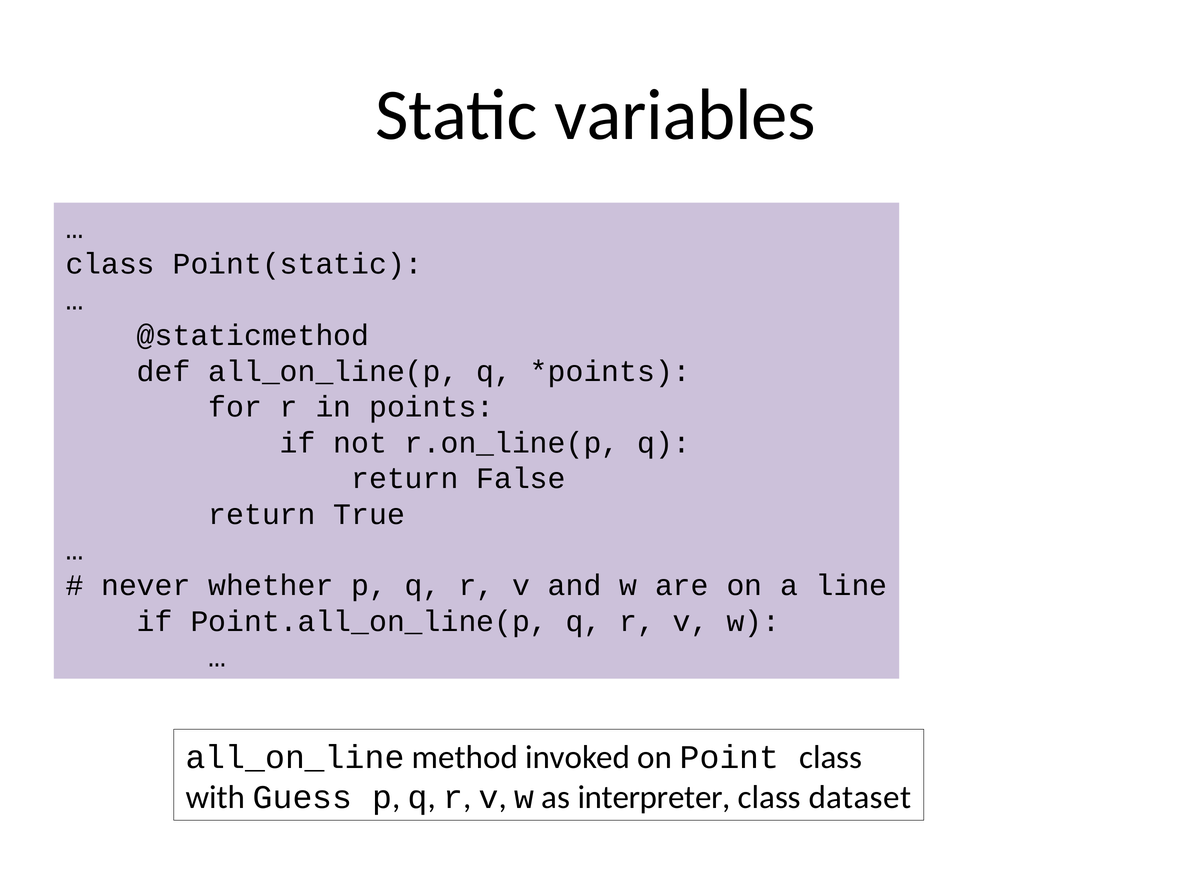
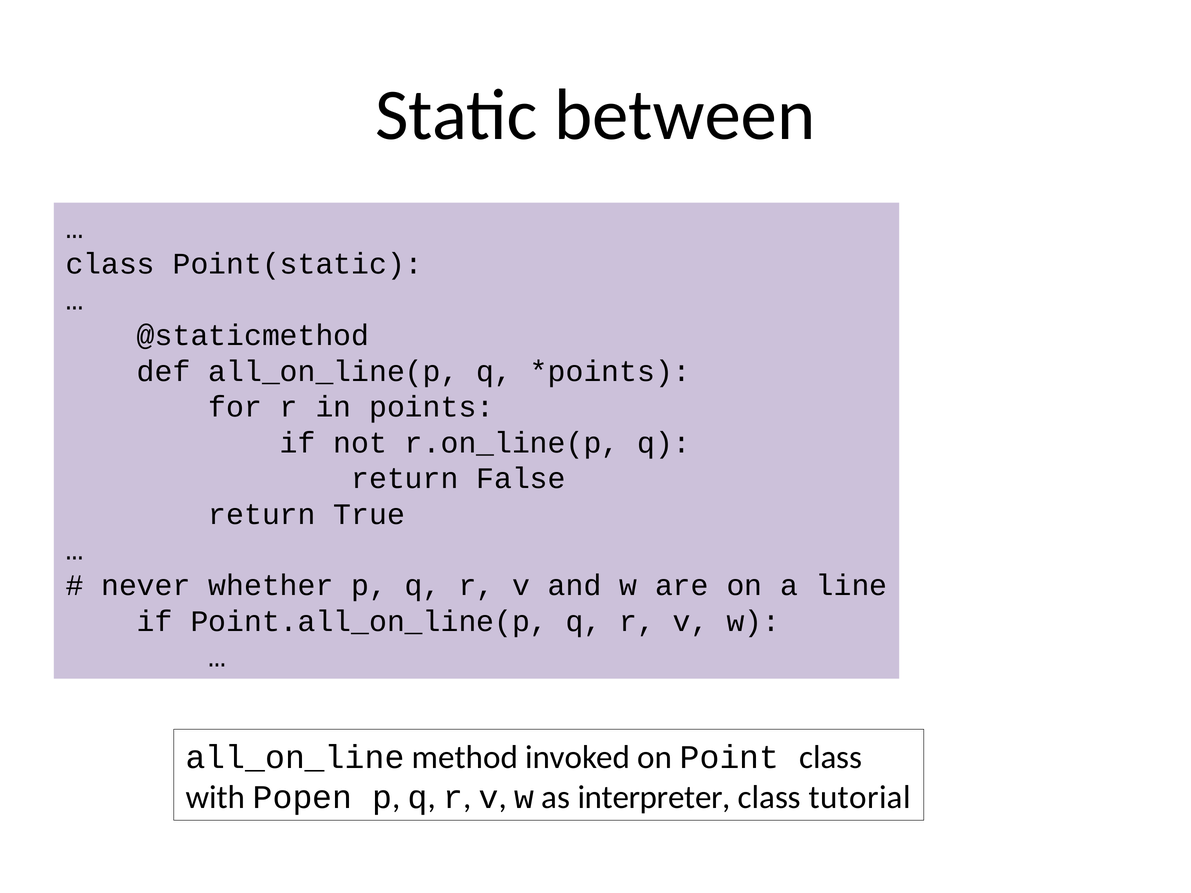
variables: variables -> between
Guess: Guess -> Popen
dataset: dataset -> tutorial
